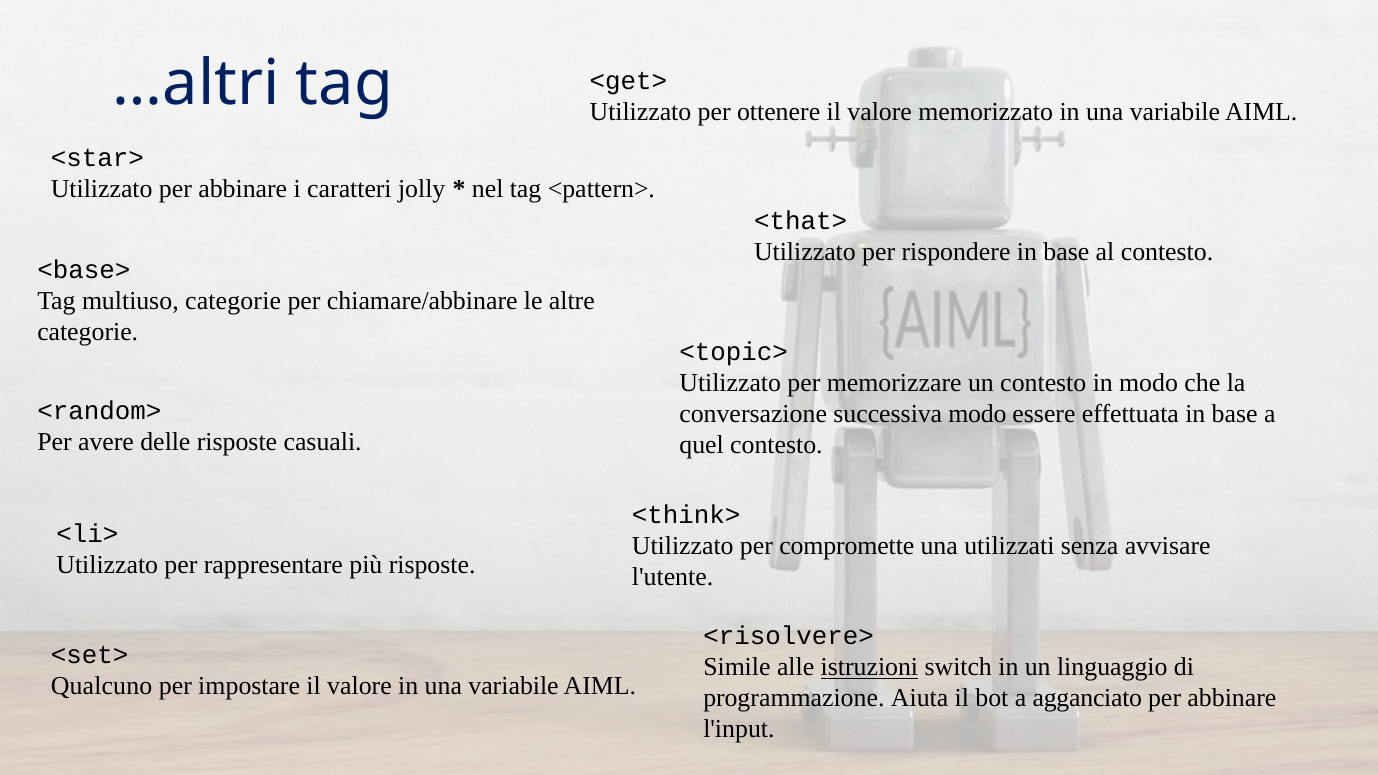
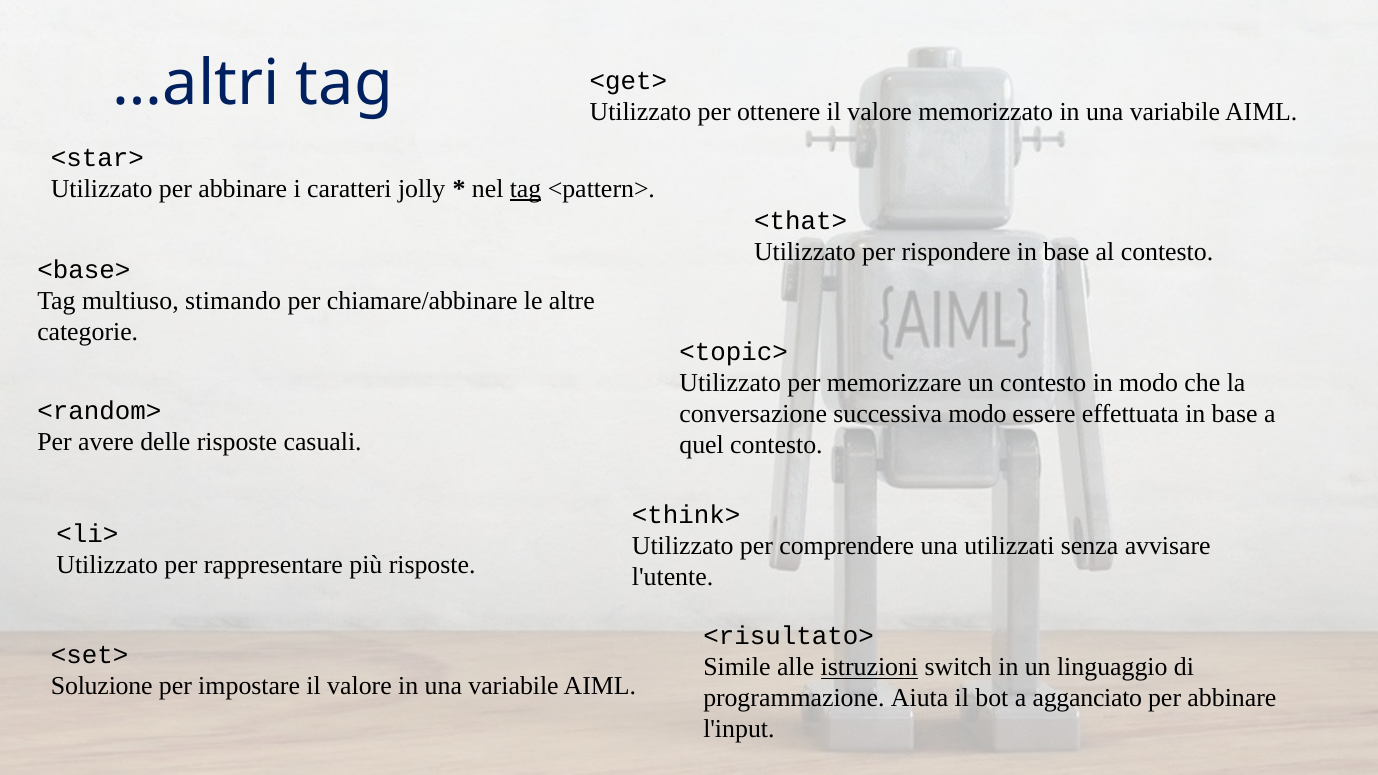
tag at (526, 189) underline: none -> present
multiuso categorie: categorie -> stimando
compromette: compromette -> comprendere
<risolvere>: <risolvere> -> <risultato>
Qualcuno: Qualcuno -> Soluzione
